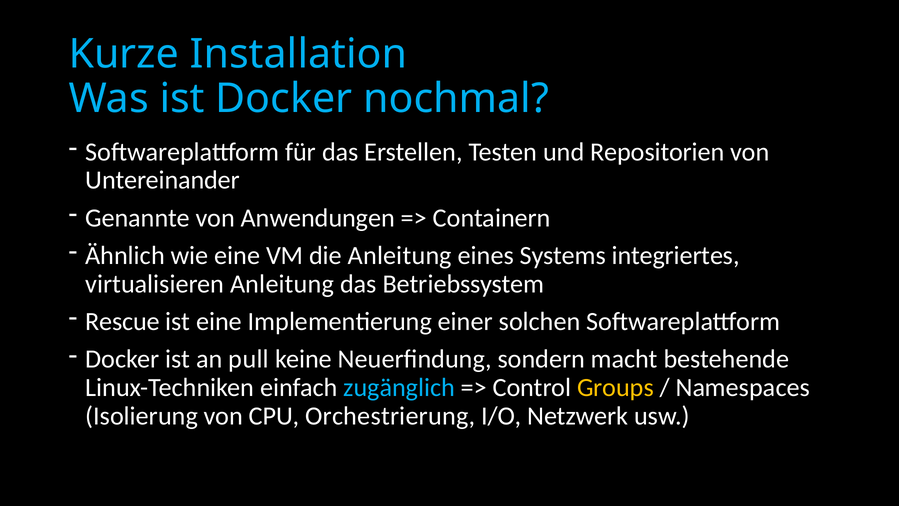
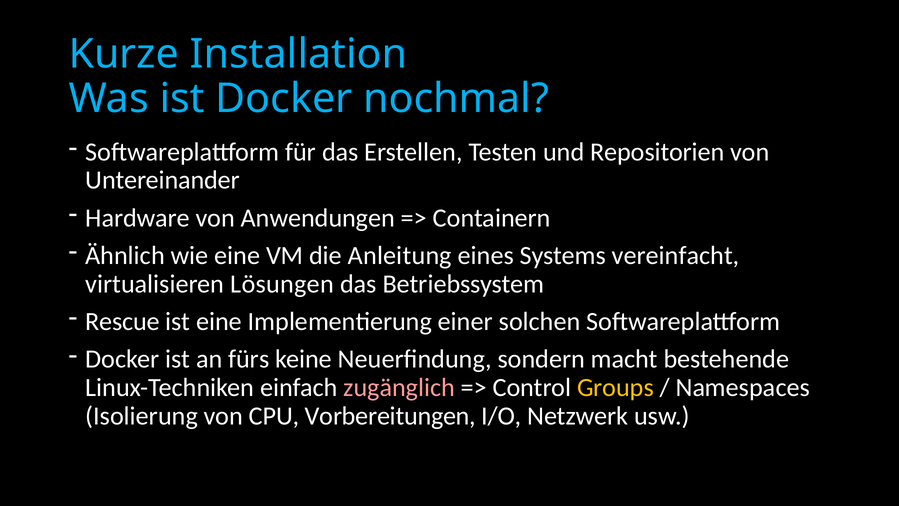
Genannte: Genannte -> Hardware
integriertes: integriertes -> vereinfacht
virtualisieren Anleitung: Anleitung -> Lösungen
pull: pull -> fürs
zugänglich colour: light blue -> pink
Orchestrierung: Orchestrierung -> Vorbereitungen
